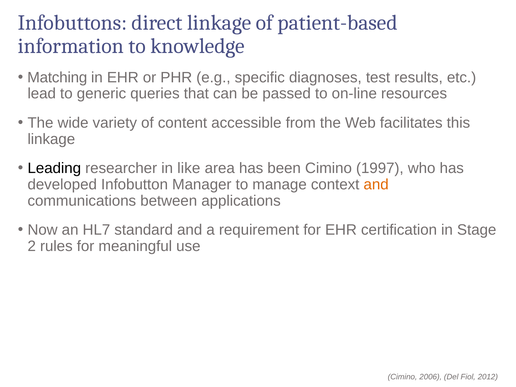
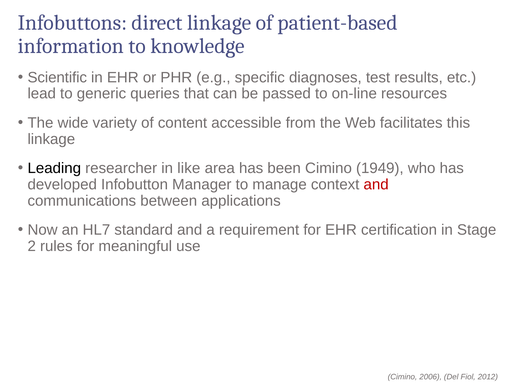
Matching: Matching -> Scientific
1997: 1997 -> 1949
and at (376, 184) colour: orange -> red
